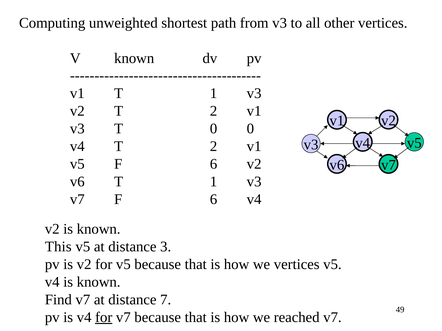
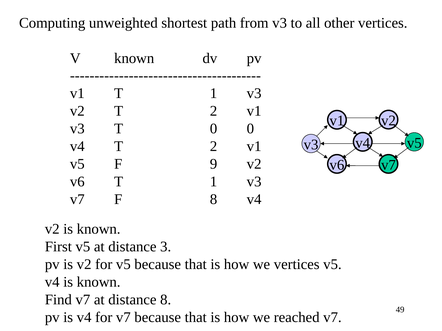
v5 F 6: 6 -> 9
v7 F 6: 6 -> 8
This: This -> First
distance 7: 7 -> 8
for at (104, 318) underline: present -> none
